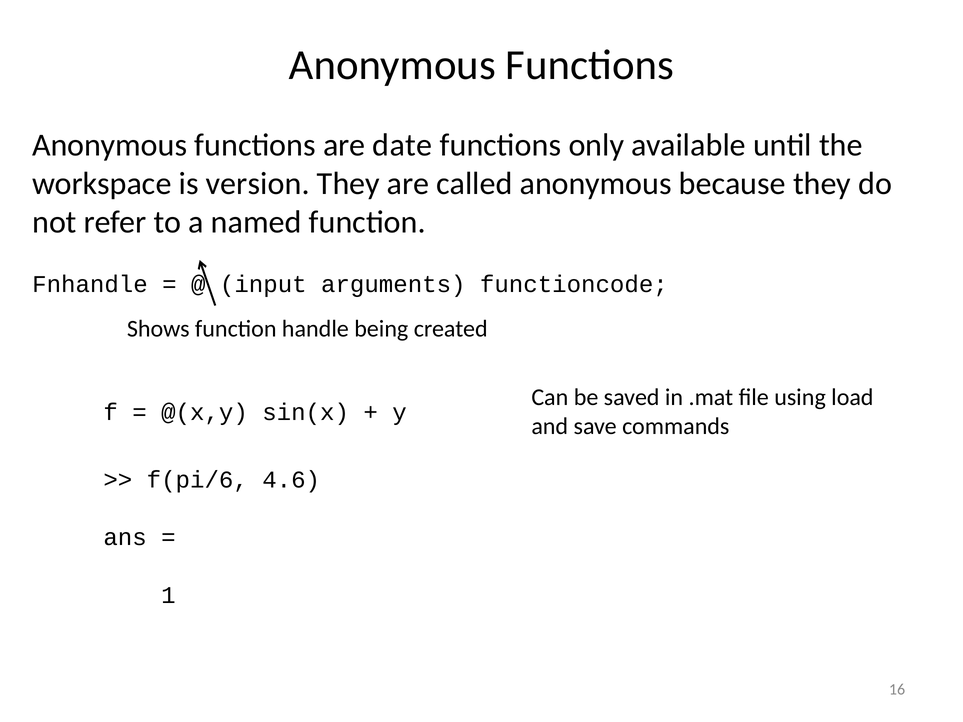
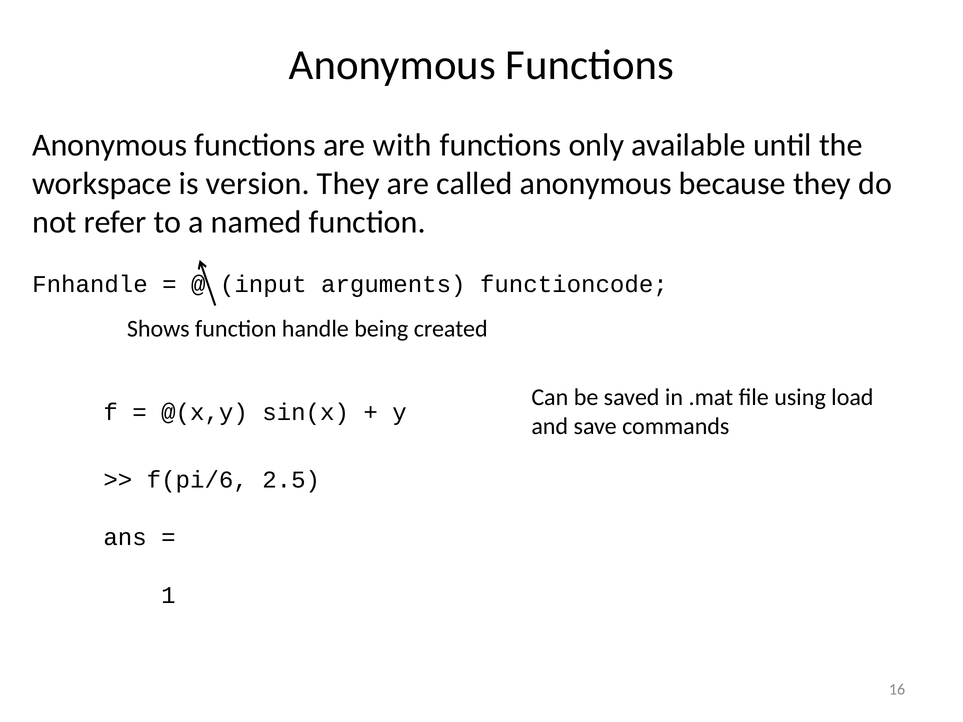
date: date -> with
4.6: 4.6 -> 2.5
